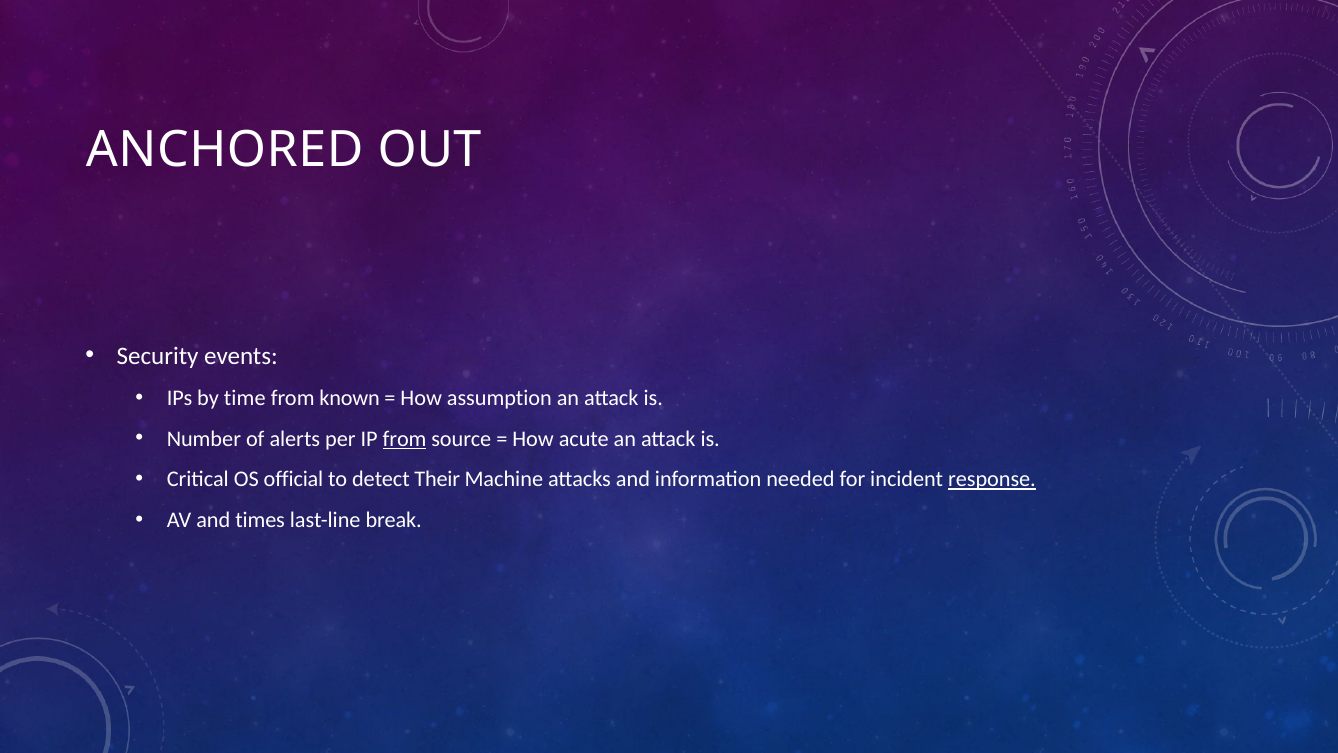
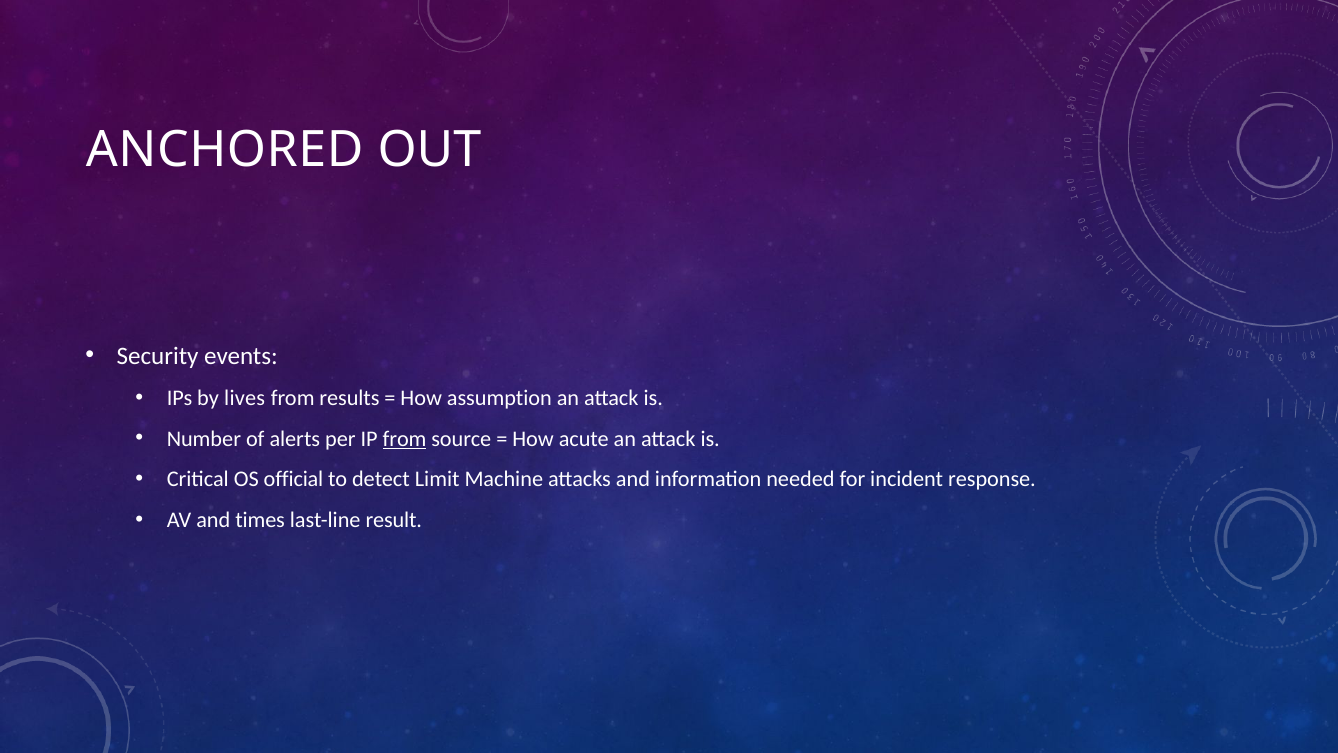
time: time -> lives
known: known -> results
Their: Their -> Limit
response underline: present -> none
break: break -> result
